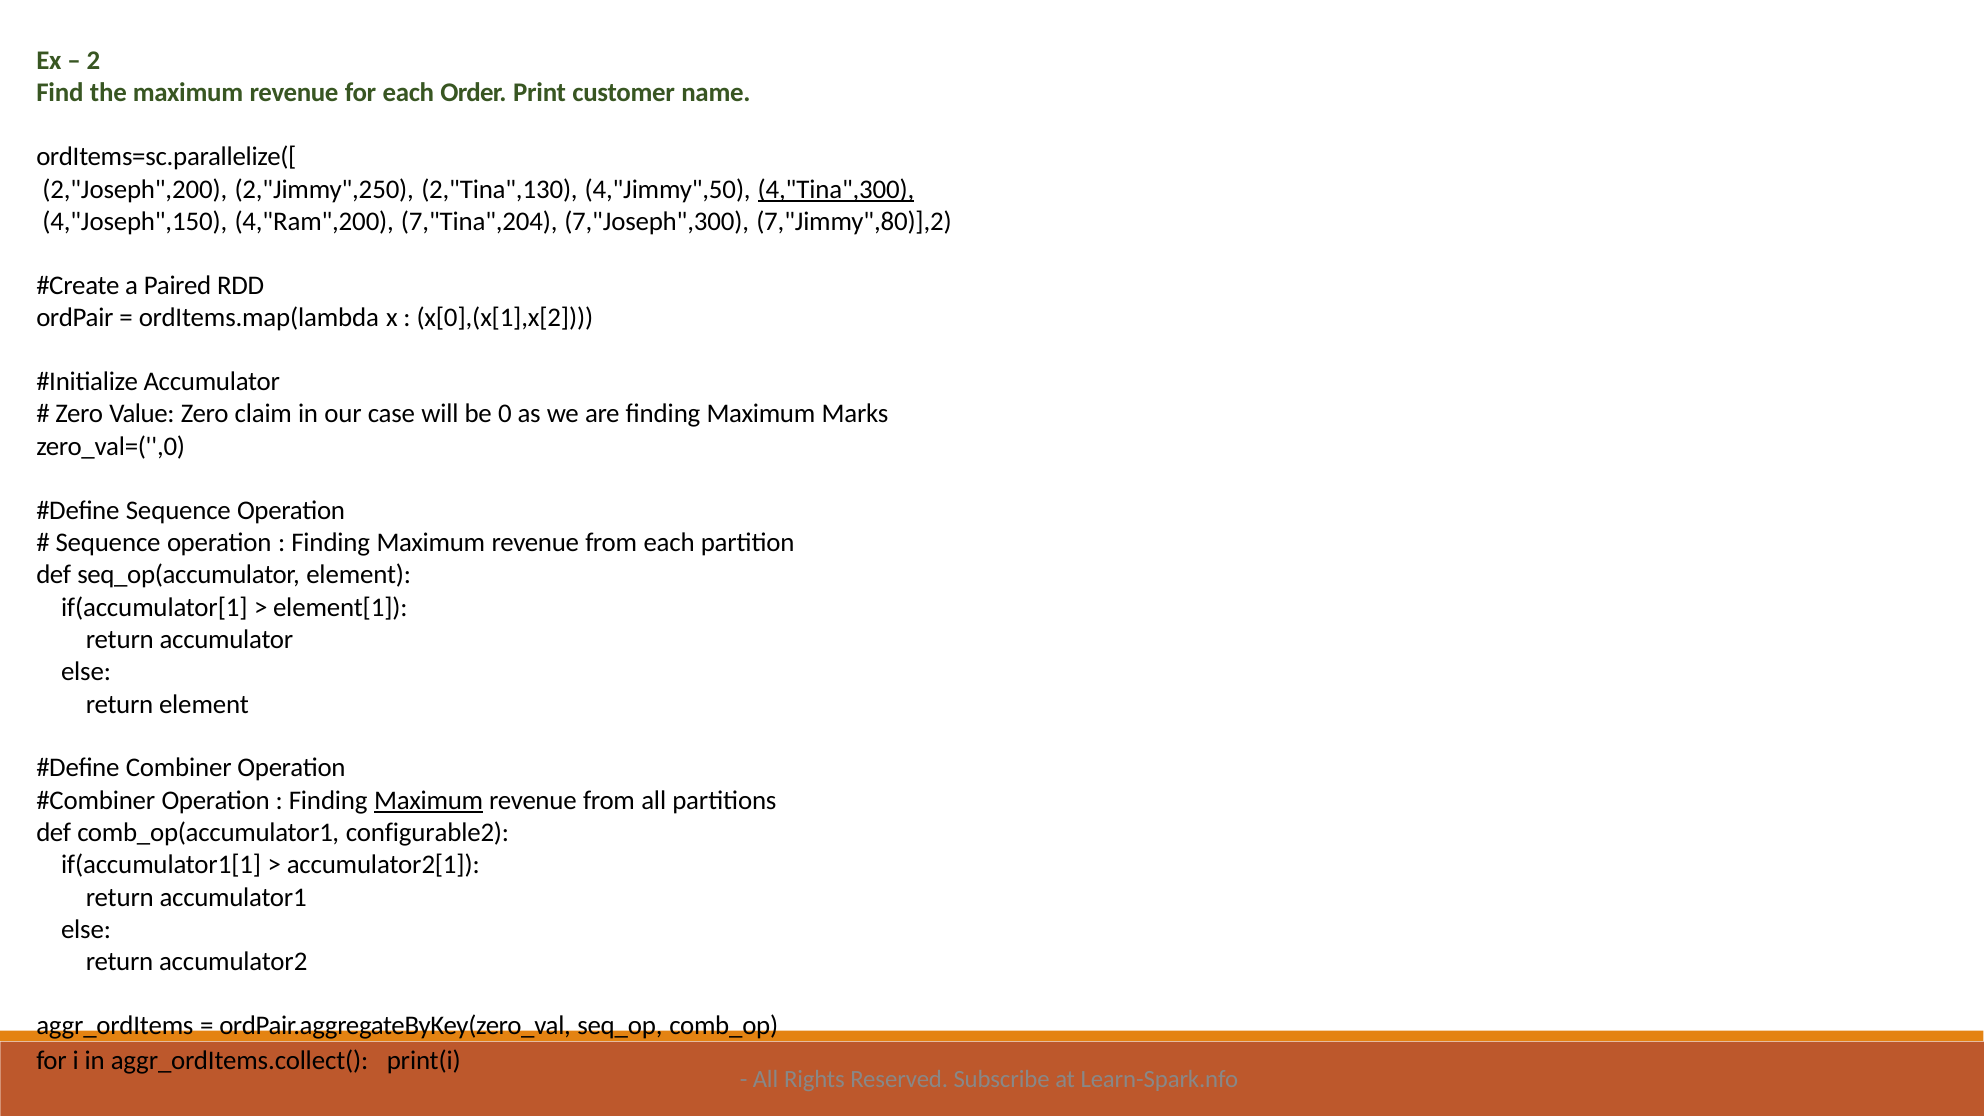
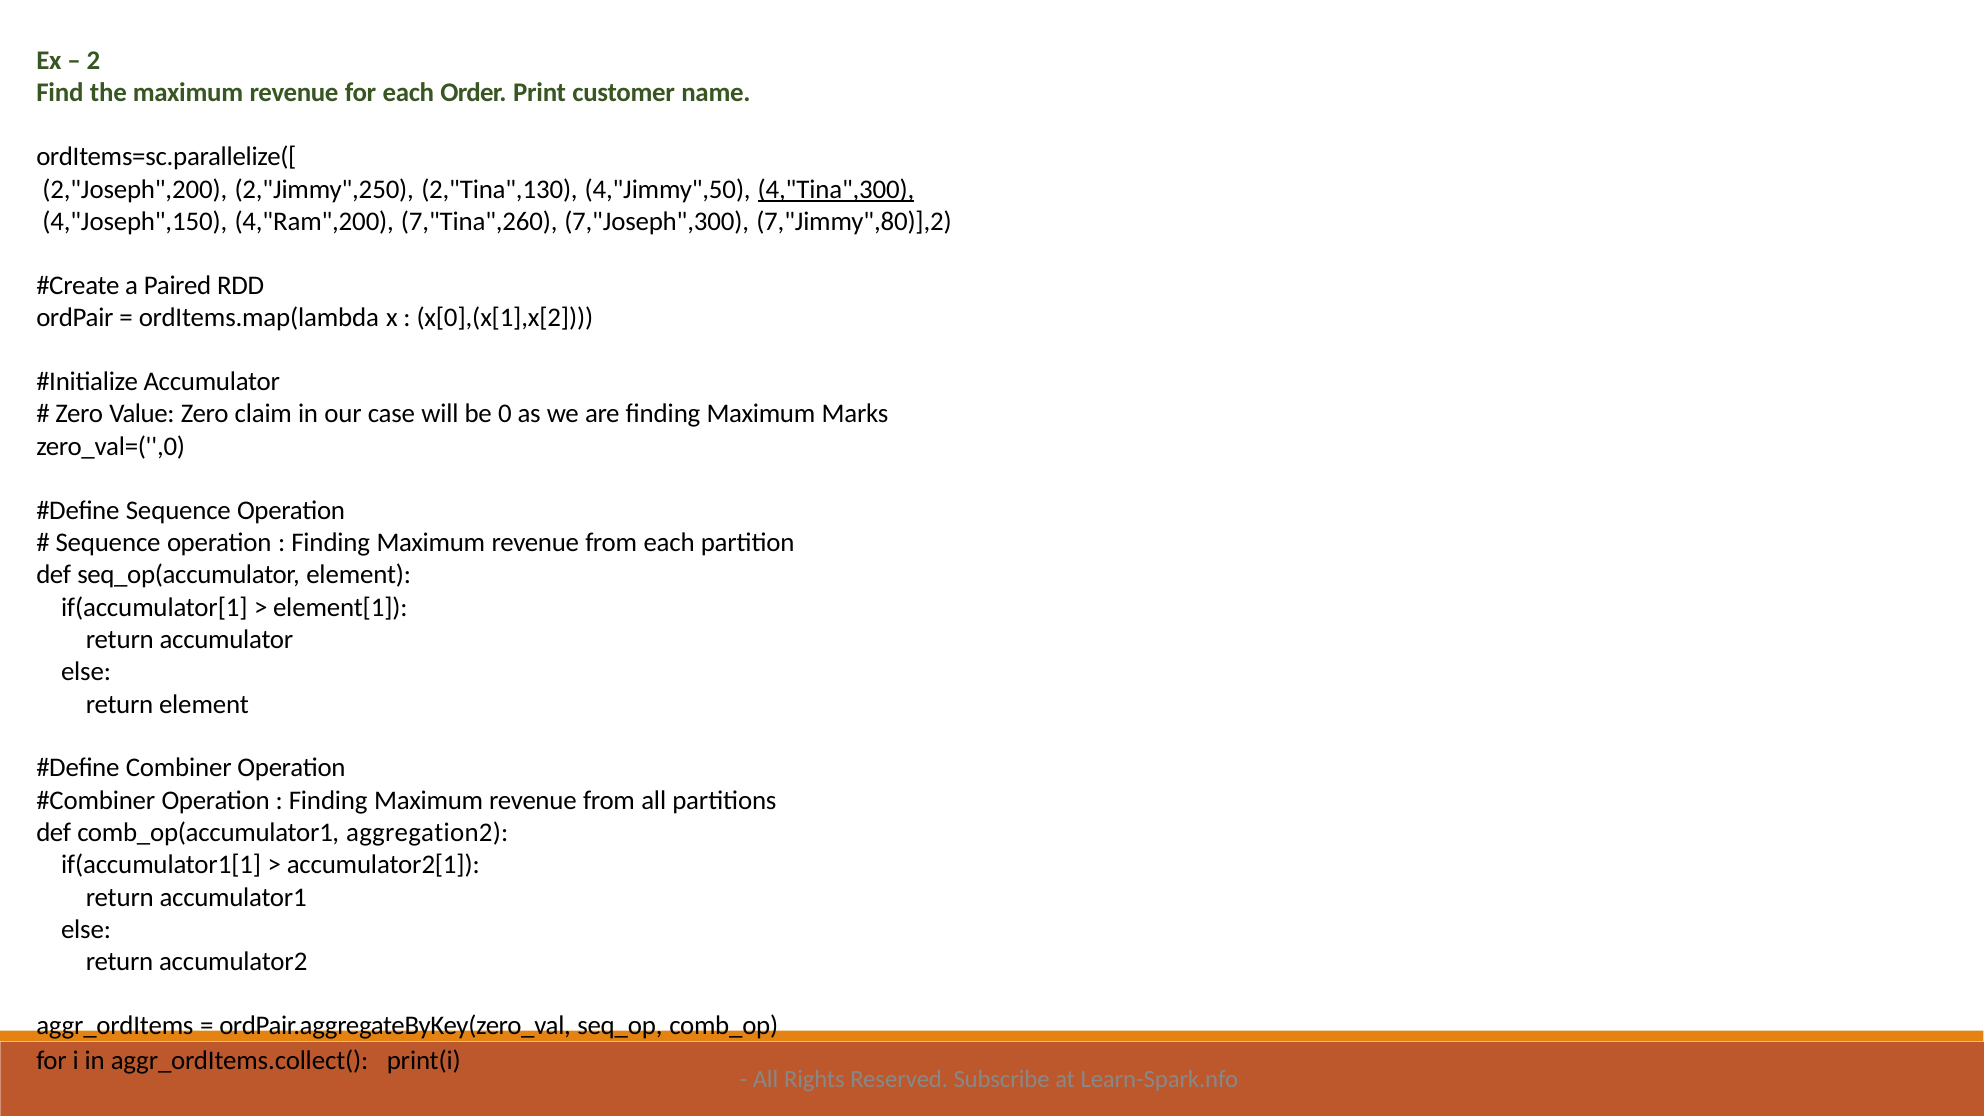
7,"Tina",204: 7,"Tina",204 -> 7,"Tina",260
Maximum at (429, 800) underline: present -> none
configurable2: configurable2 -> aggregation2
